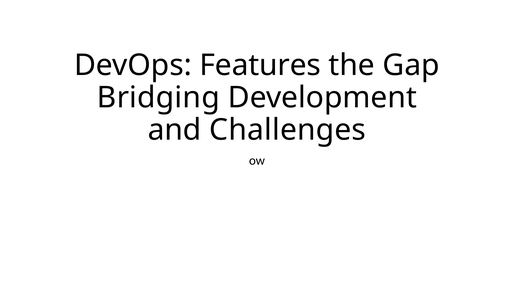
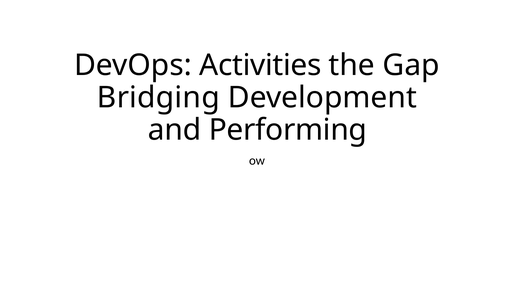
Features: Features -> Activities
Challenges: Challenges -> Performing
